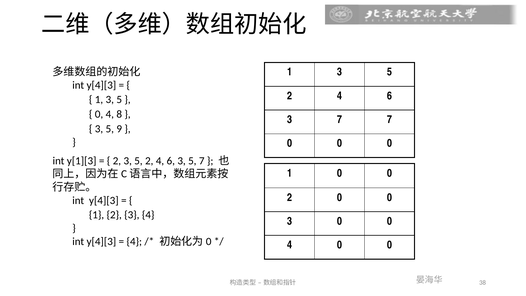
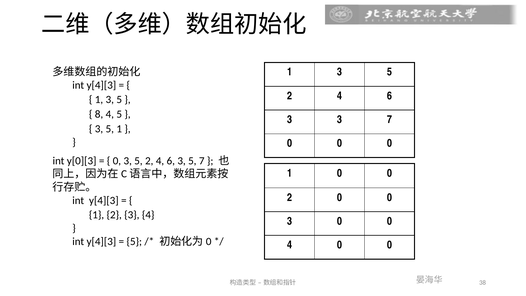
0 at (99, 114): 0 -> 8
4 8: 8 -> 5
3 7: 7 -> 3
5 9: 9 -> 1
y[1][3: y[1][3 -> y[0][3
2 at (117, 161): 2 -> 0
4 at (134, 242): 4 -> 5
